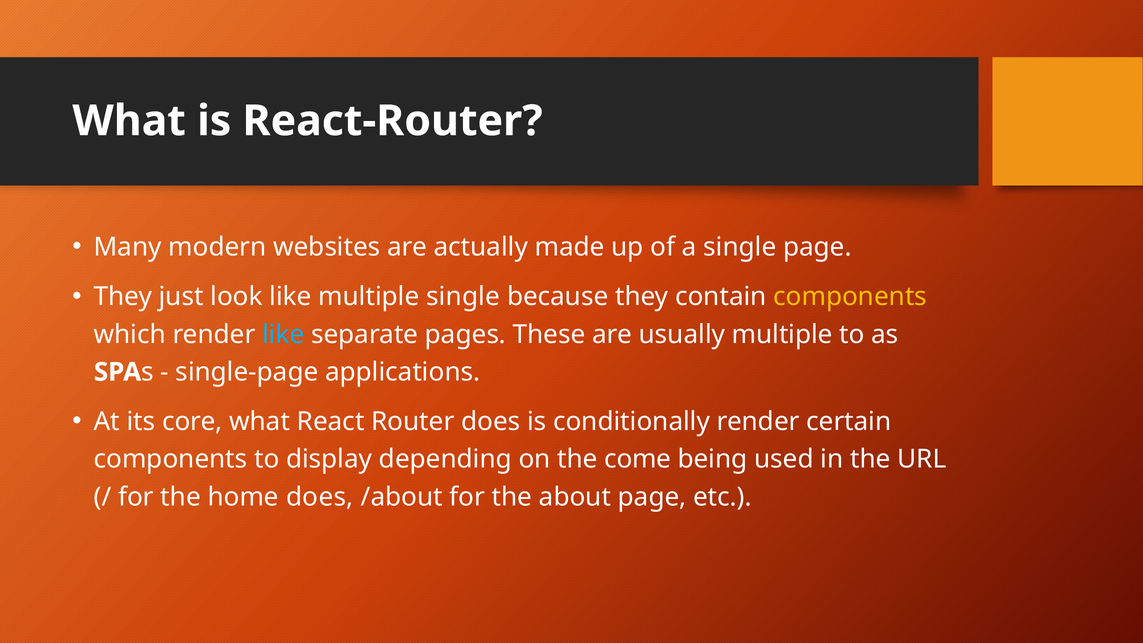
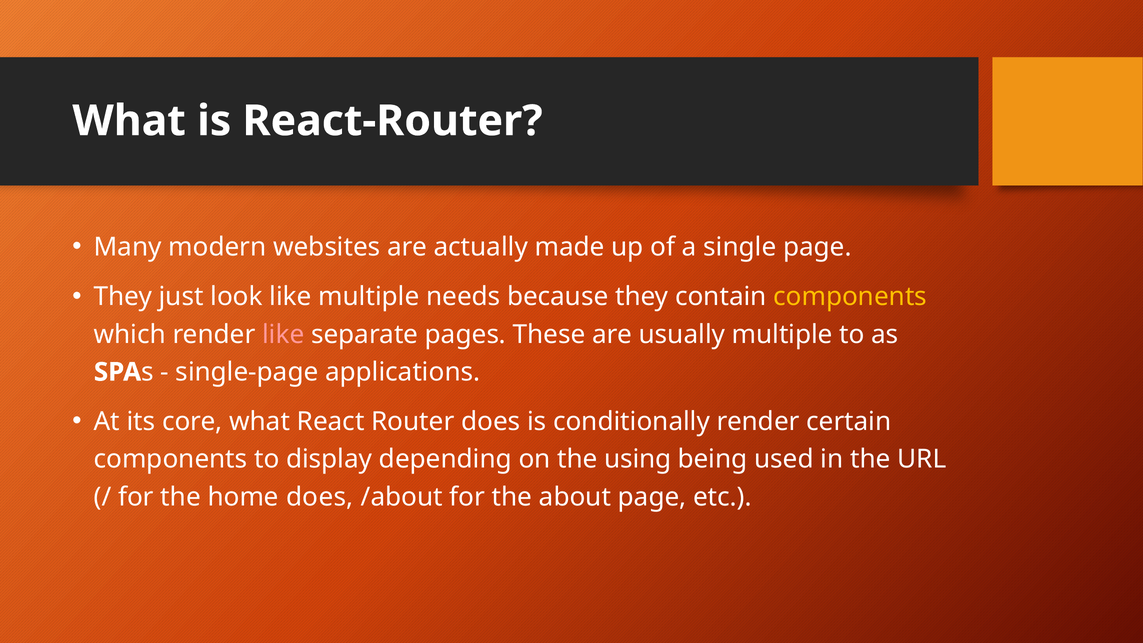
multiple single: single -> needs
like at (283, 334) colour: light blue -> pink
come: come -> using
